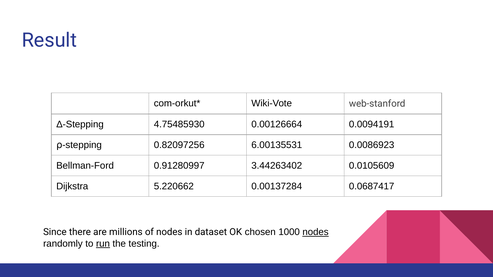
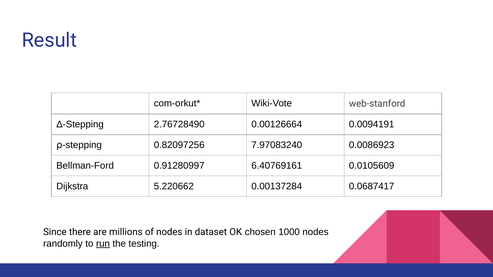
4.75485930: 4.75485930 -> 2.76728490
6.00135531: 6.00135531 -> 7.97083240
3.44263402: 3.44263402 -> 6.40769161
nodes at (316, 232) underline: present -> none
